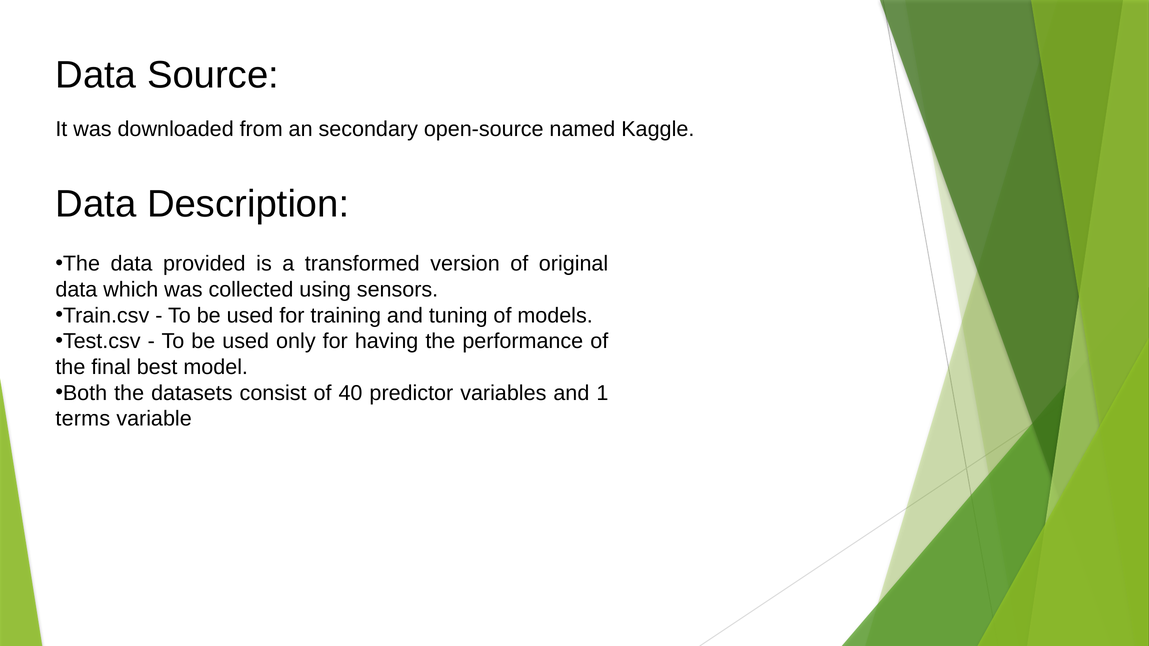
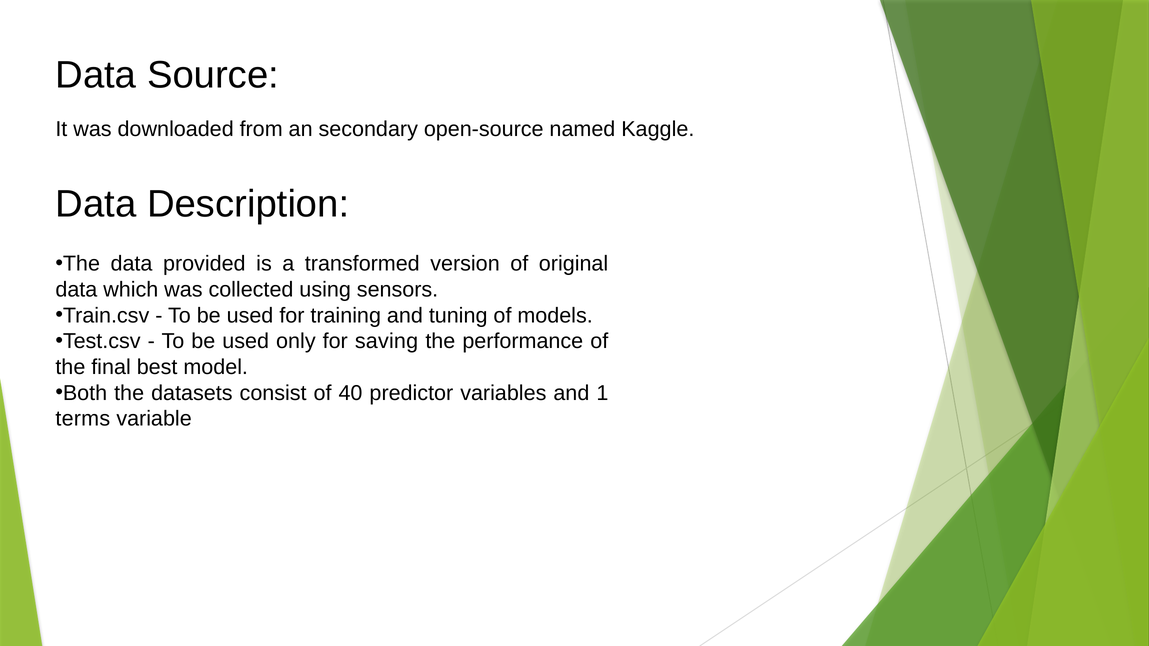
having: having -> saving
